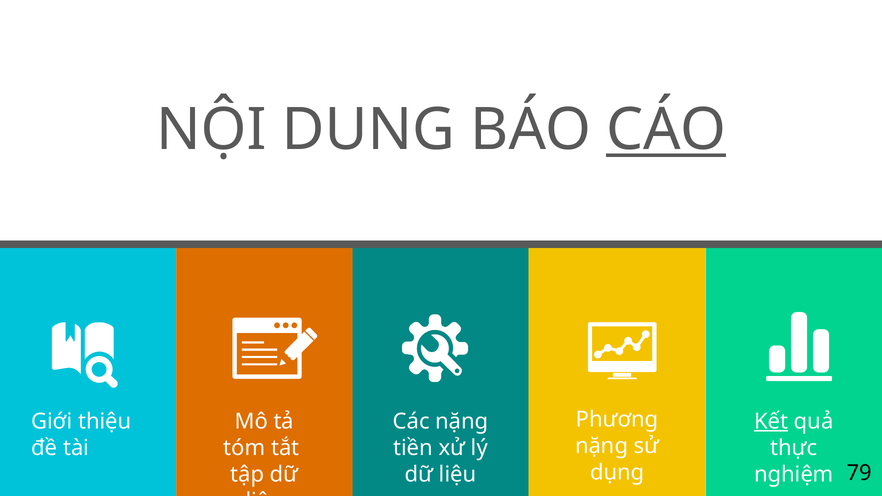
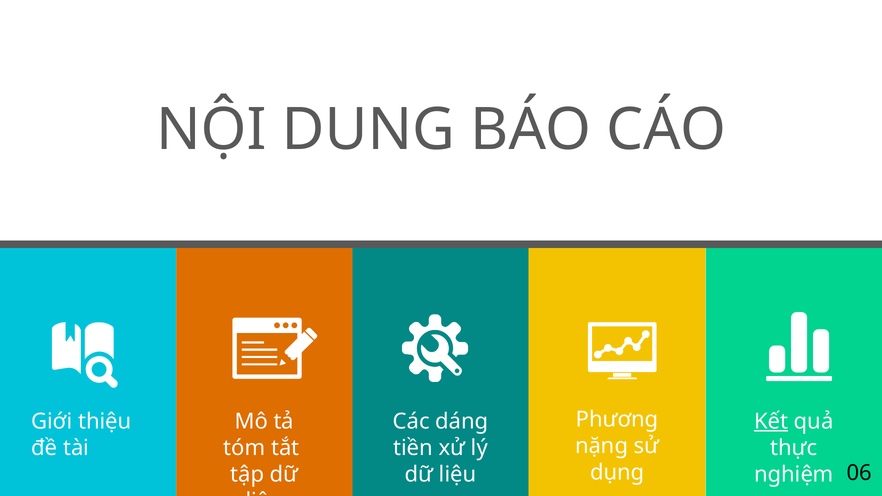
CÁO underline: present -> none
Các nặng: nặng -> dáng
79: 79 -> 06
